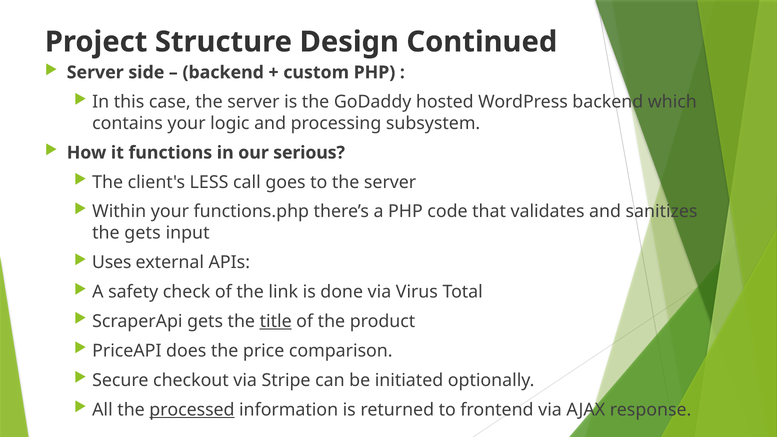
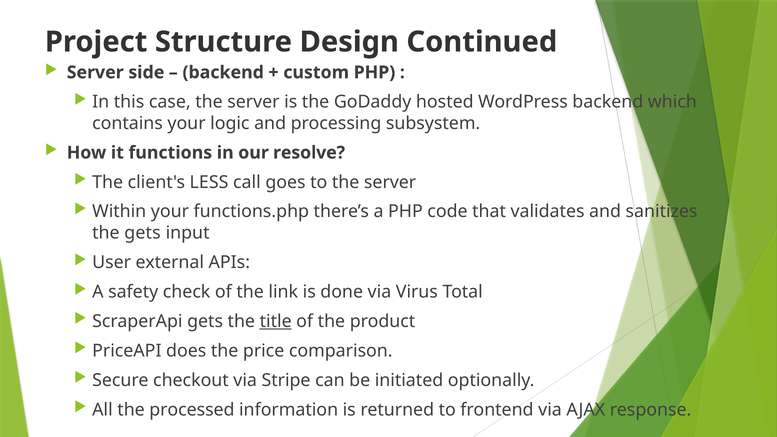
serious: serious -> resolve
Uses: Uses -> User
processed underline: present -> none
